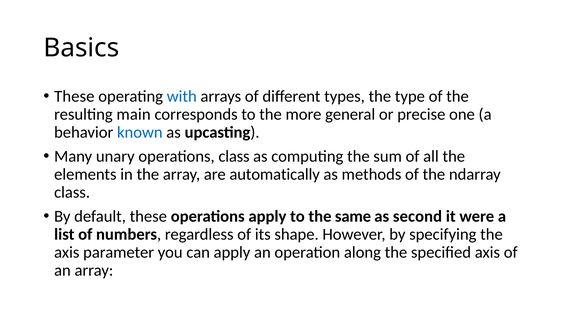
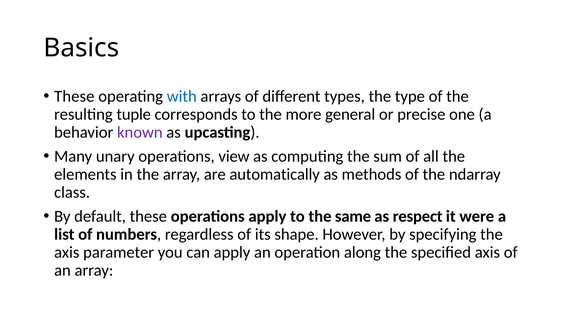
main: main -> tuple
known colour: blue -> purple
operations class: class -> view
second: second -> respect
